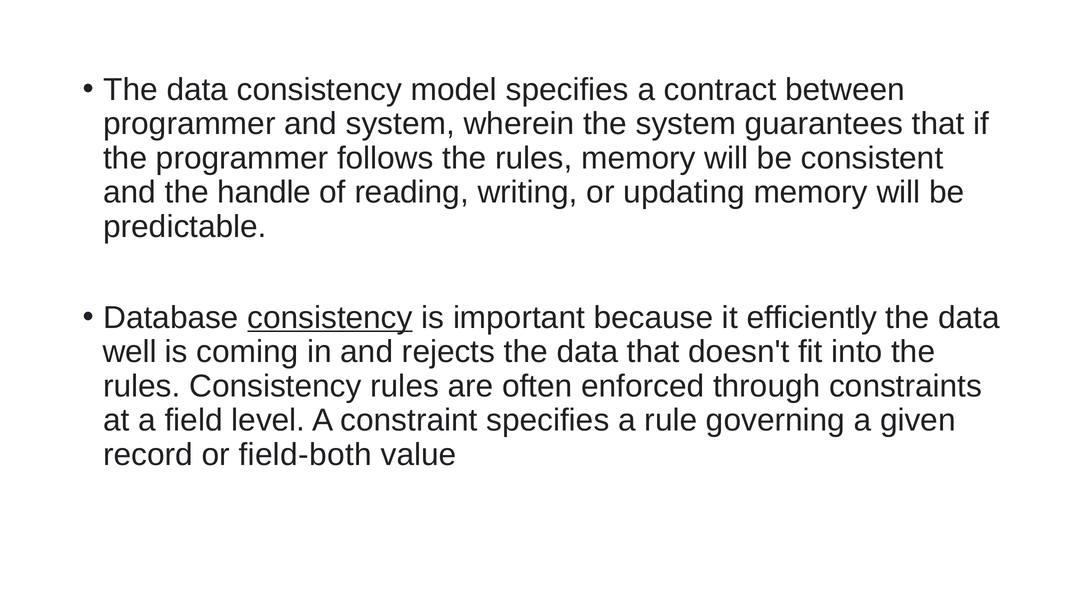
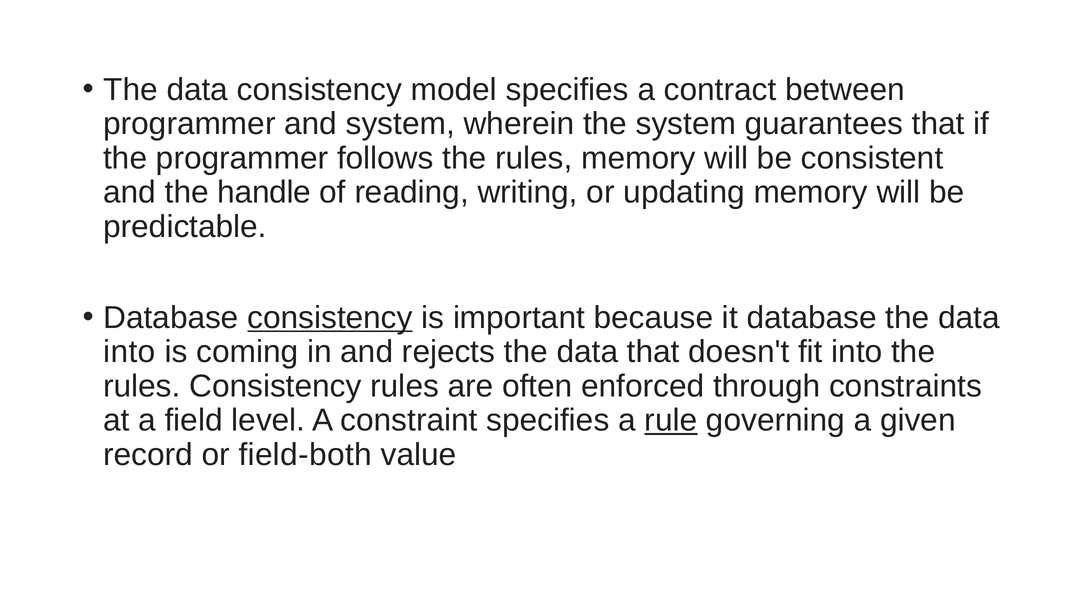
it efficiently: efficiently -> database
well at (130, 352): well -> into
rule underline: none -> present
